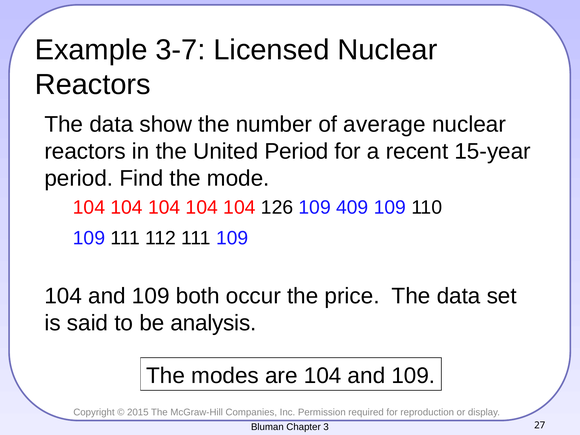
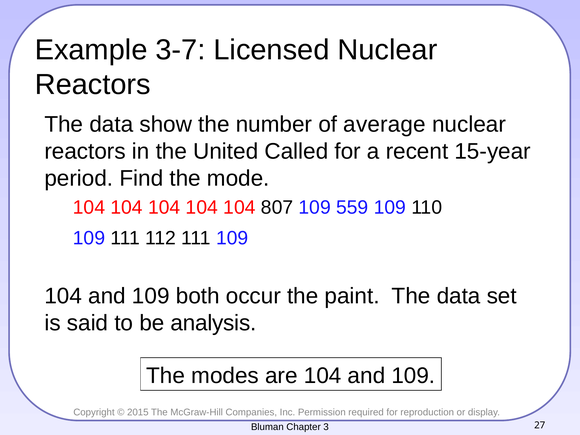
United Period: Period -> Called
126: 126 -> 807
409: 409 -> 559
price: price -> paint
